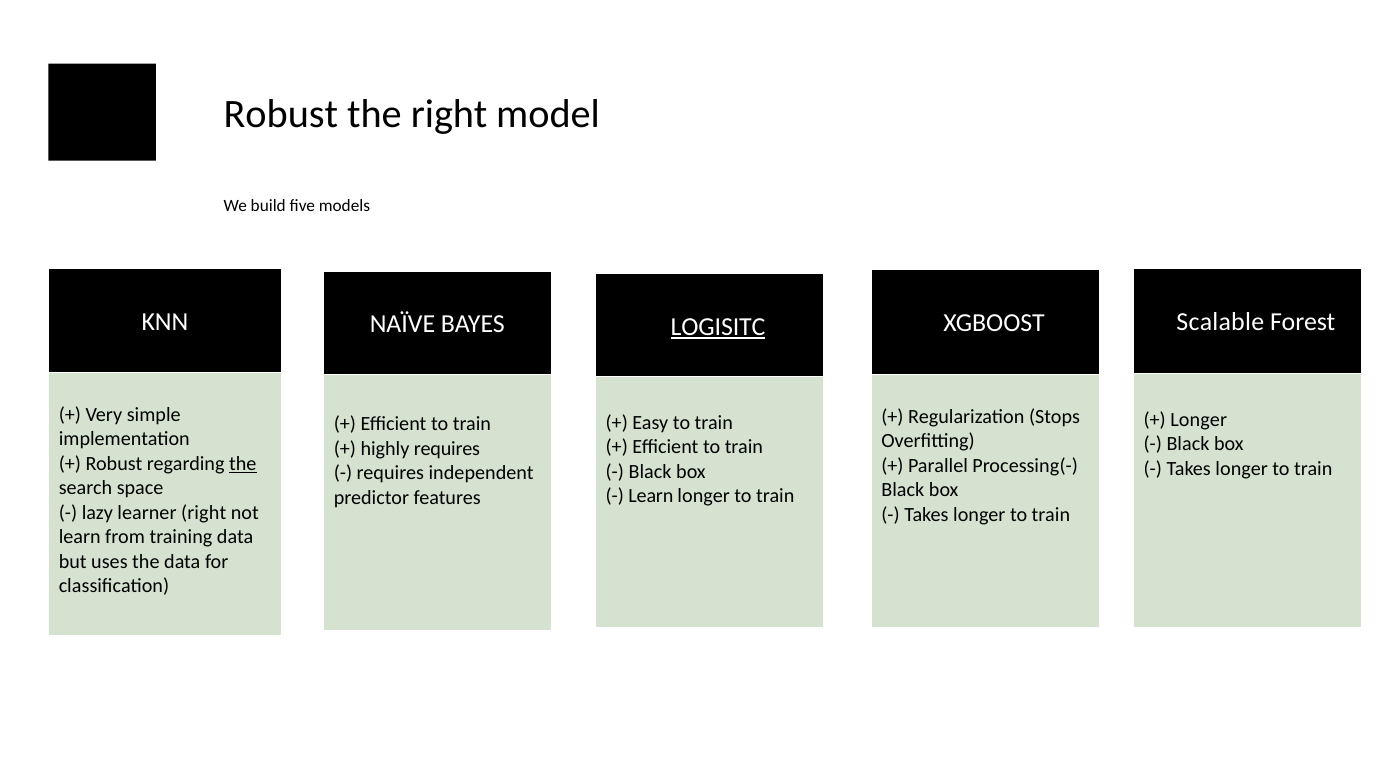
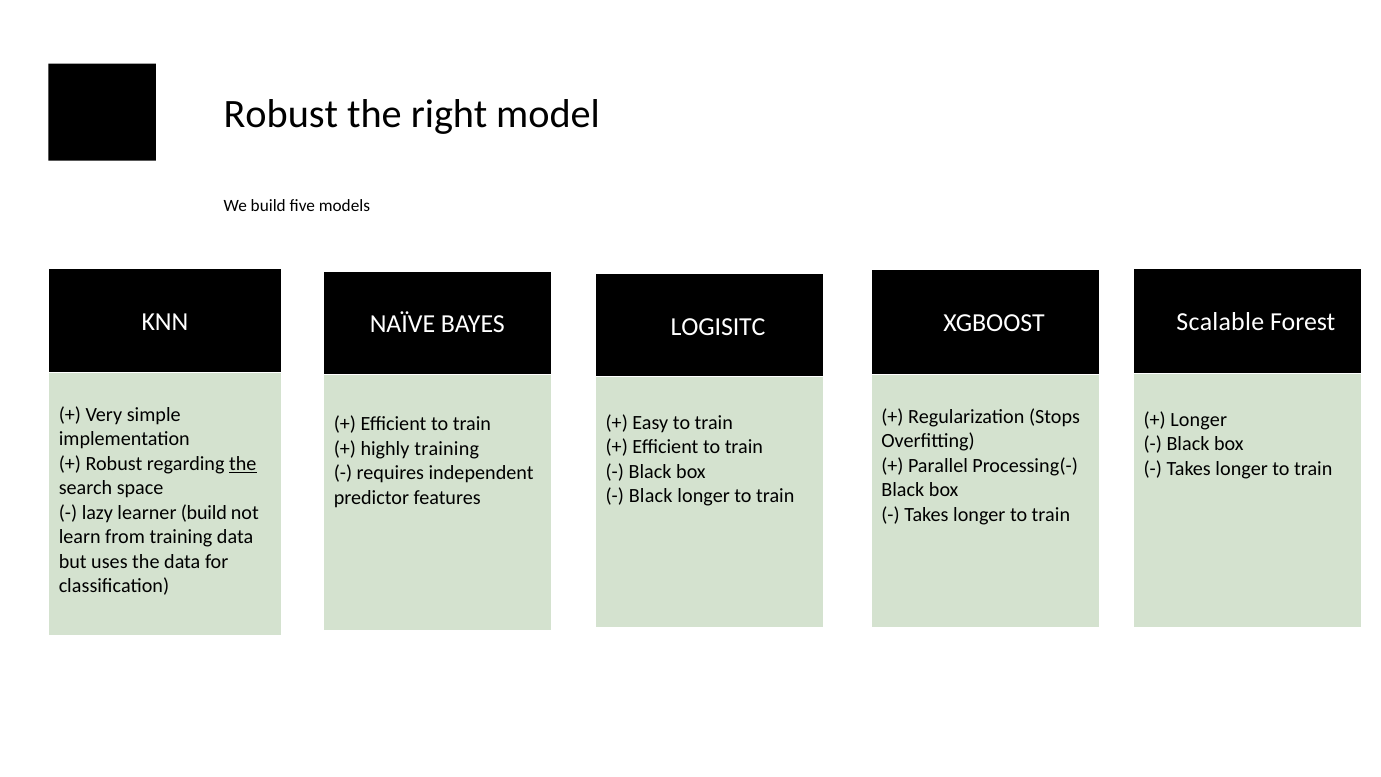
LOGISITC underline: present -> none
highly requires: requires -> training
Learn at (651, 496): Learn -> Black
learner right: right -> build
